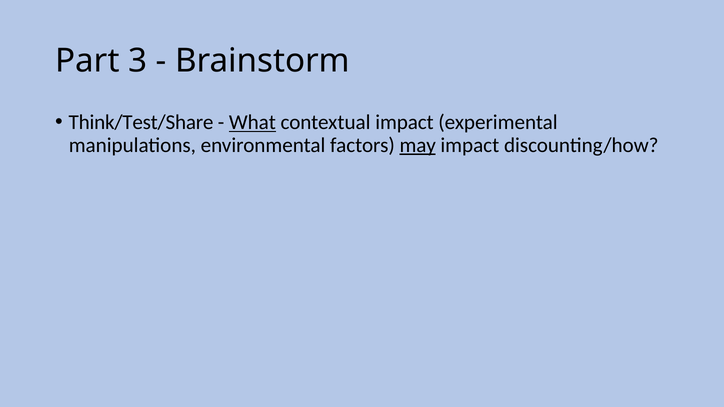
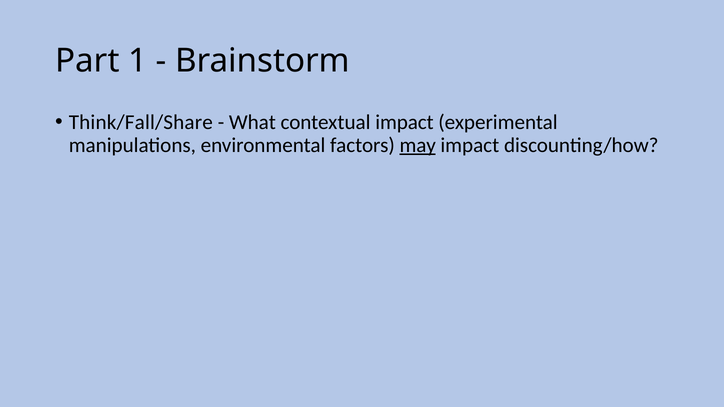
3: 3 -> 1
Think/Test/Share: Think/Test/Share -> Think/Fall/Share
What underline: present -> none
